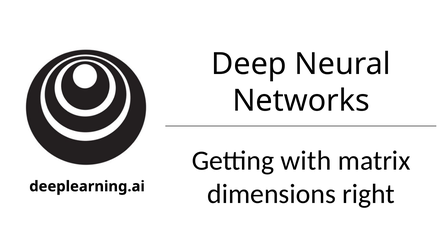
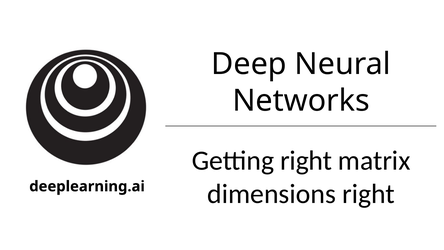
Getting with: with -> right
